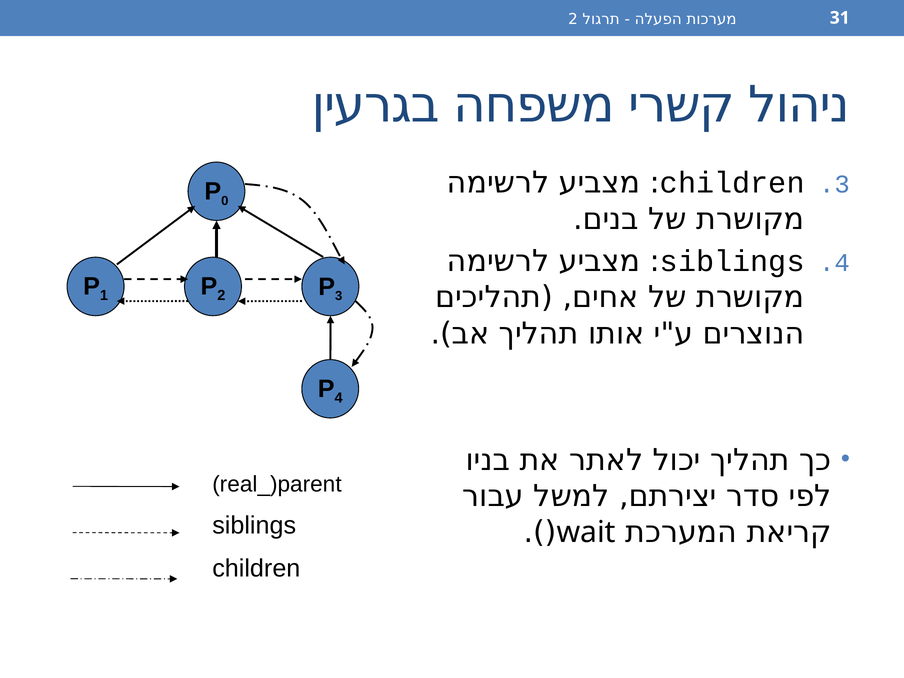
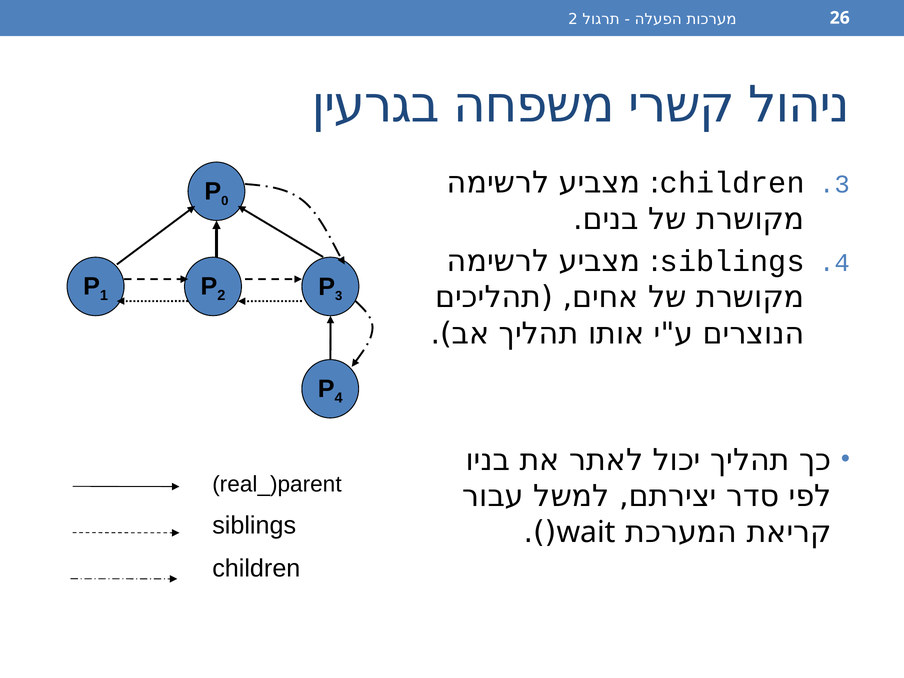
31: 31 -> 26
